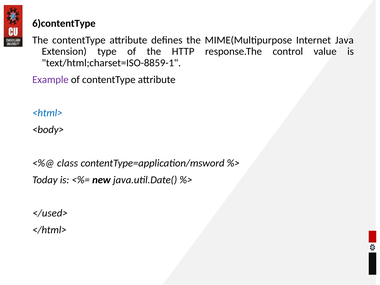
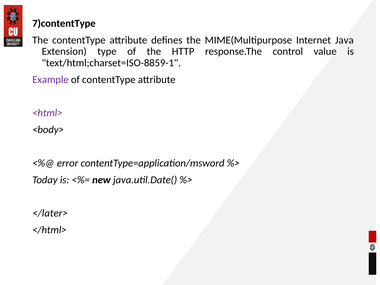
6)contentType: 6)contentType -> 7)contentType
<html> colour: blue -> purple
class: class -> error
</used>: </used> -> </later>
